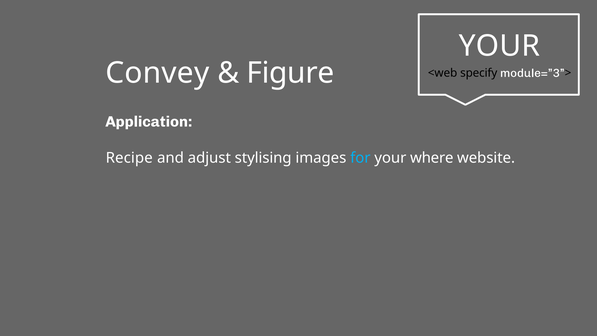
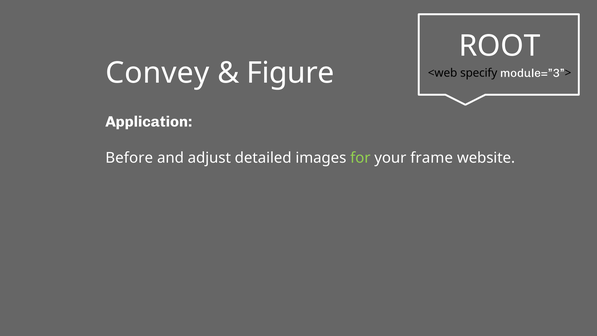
YOUR at (499, 46): YOUR -> ROOT
Recipe: Recipe -> Before
stylising: stylising -> detailed
for colour: light blue -> light green
where: where -> frame
